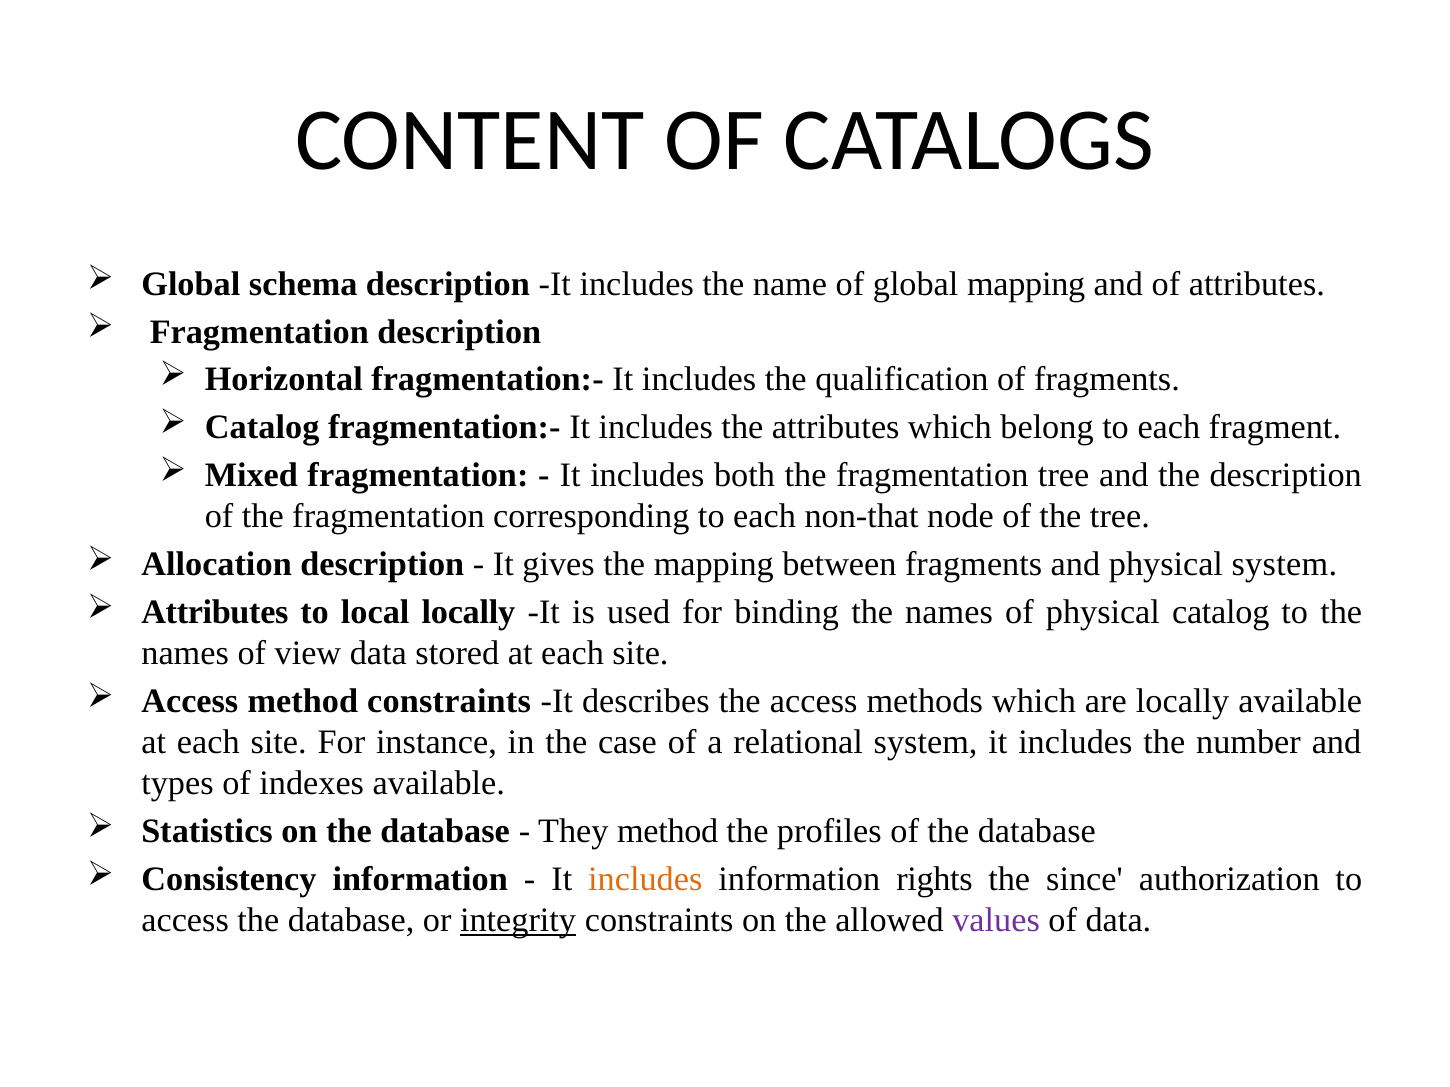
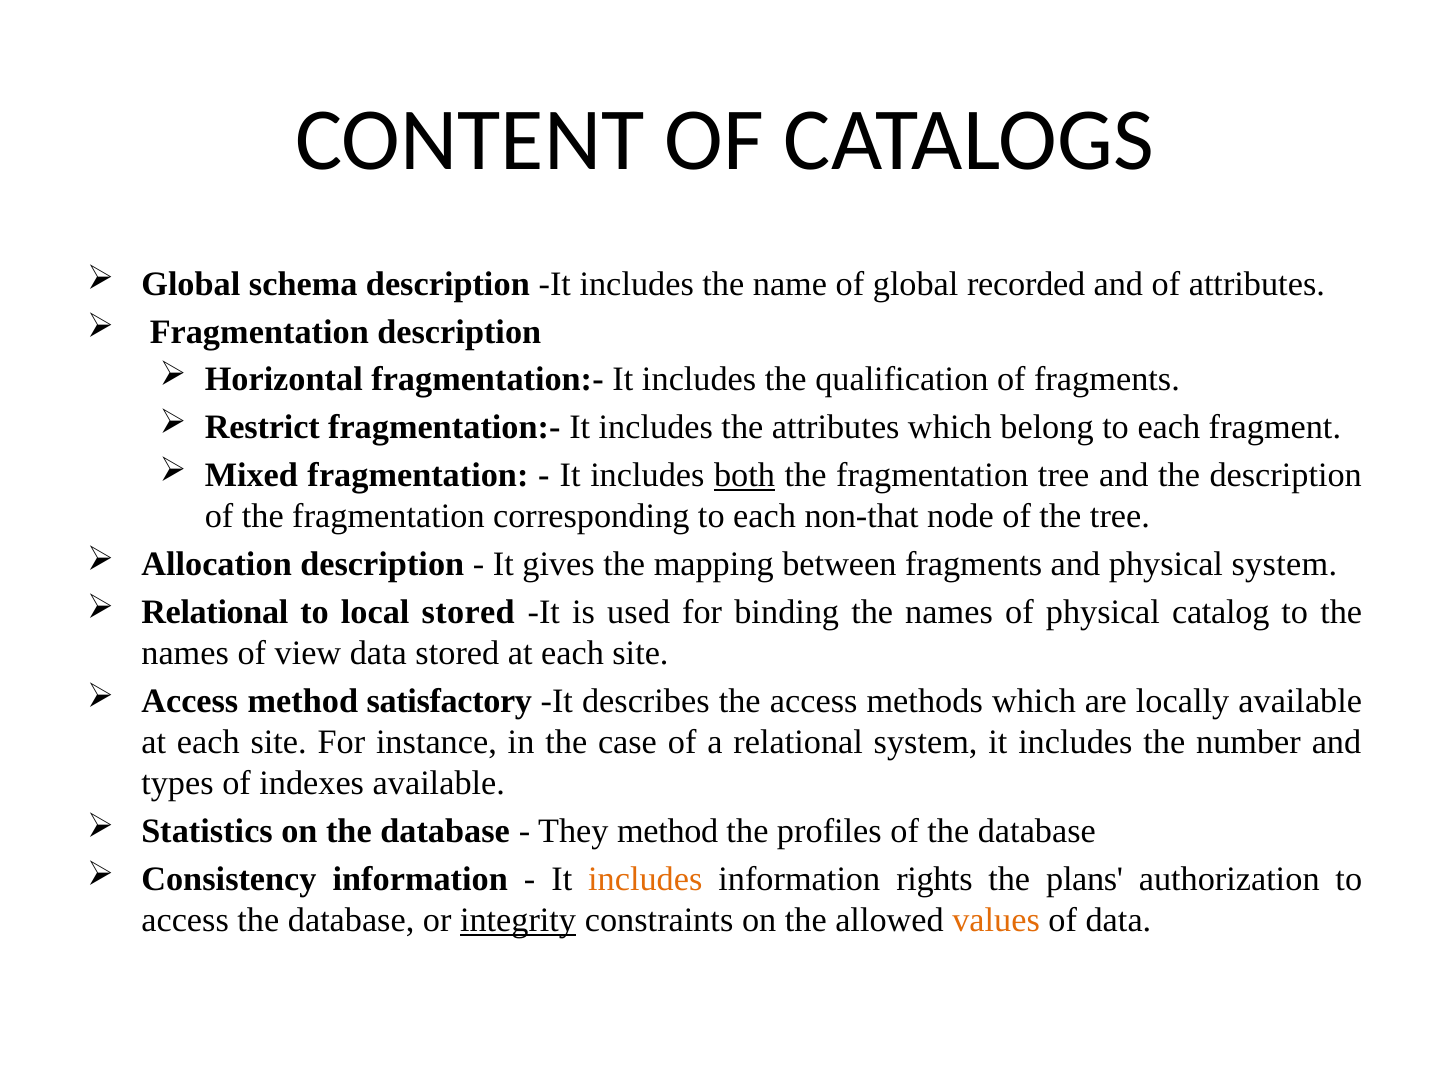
global mapping: mapping -> recorded
Catalog at (262, 428): Catalog -> Restrict
both underline: none -> present
Attributes at (215, 613): Attributes -> Relational
local locally: locally -> stored
method constraints: constraints -> satisfactory
since: since -> plans
values colour: purple -> orange
